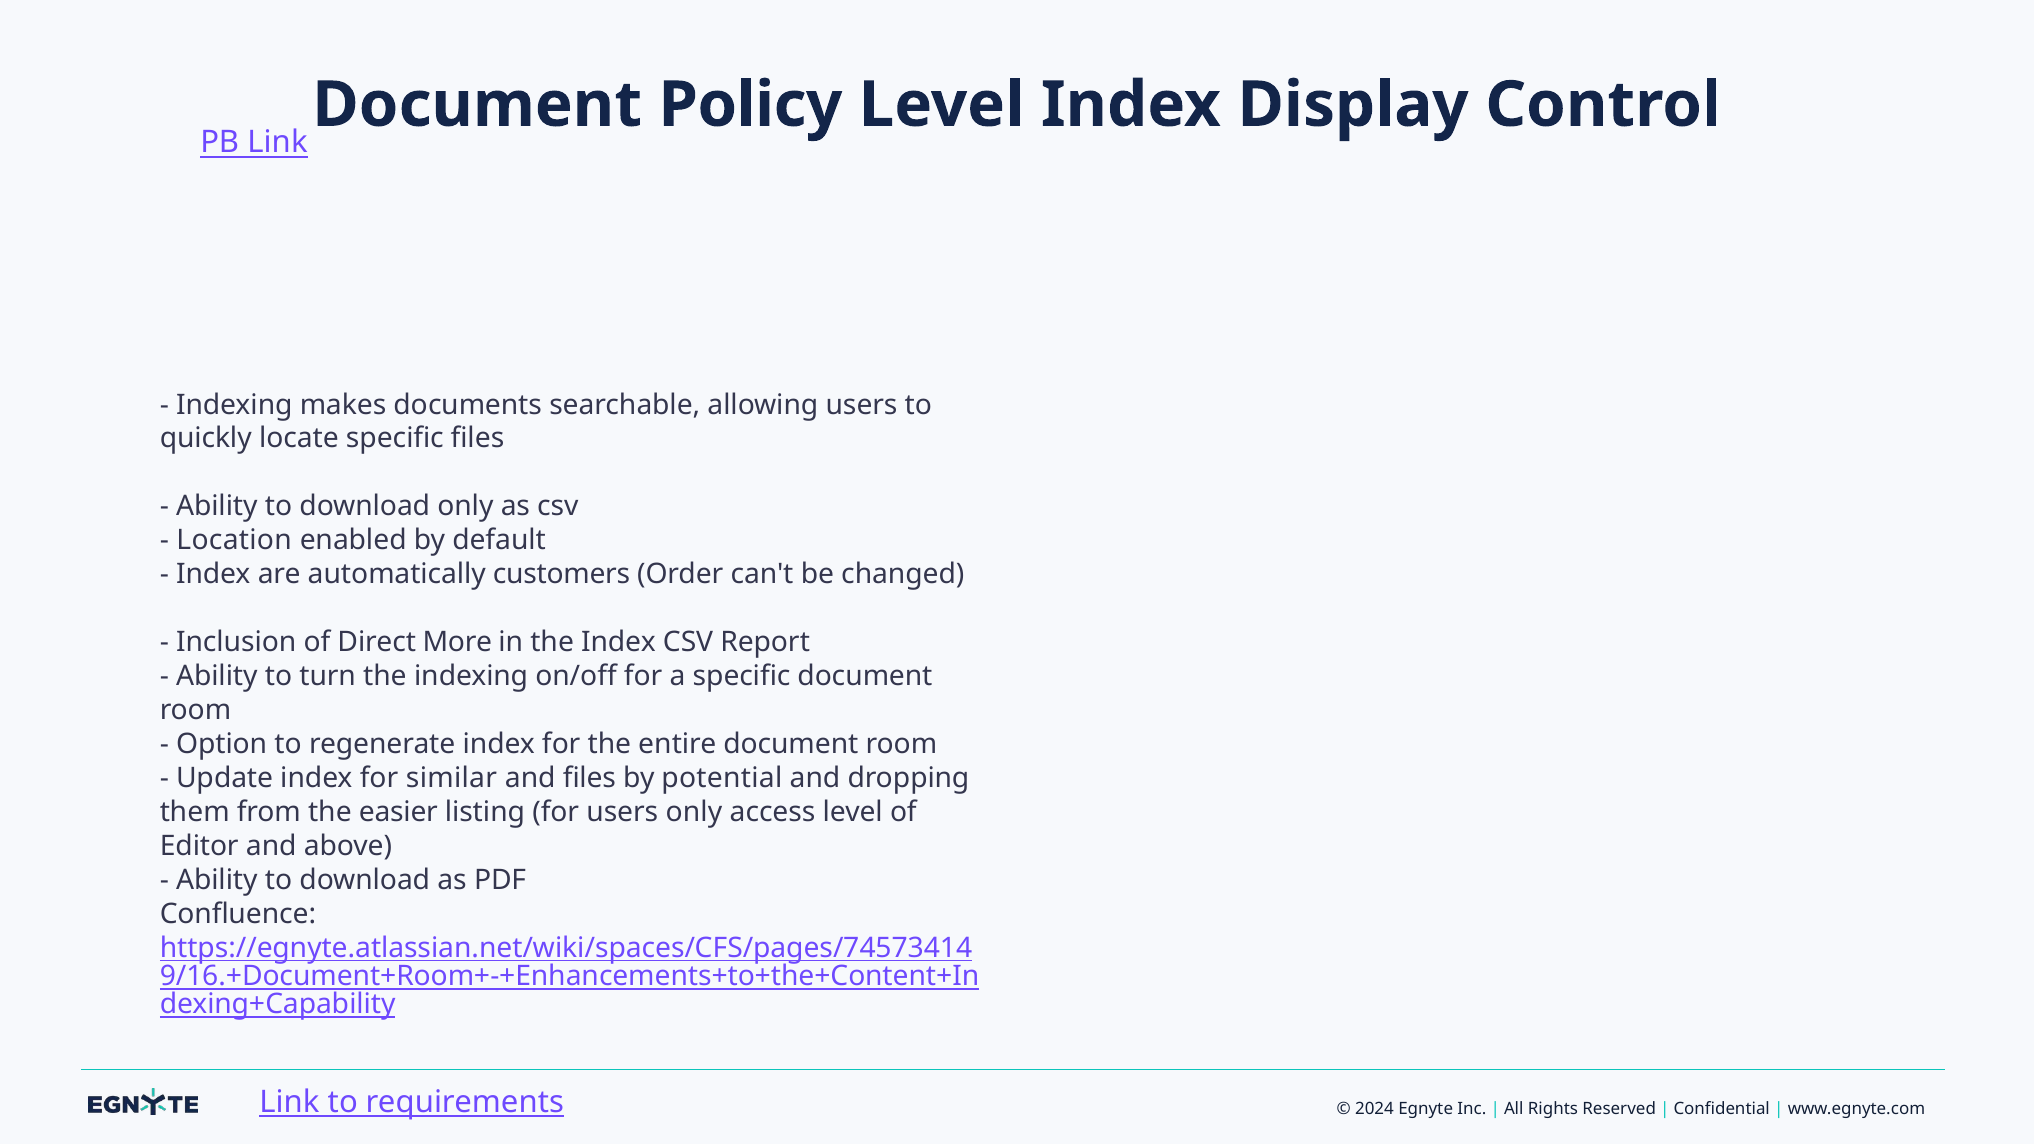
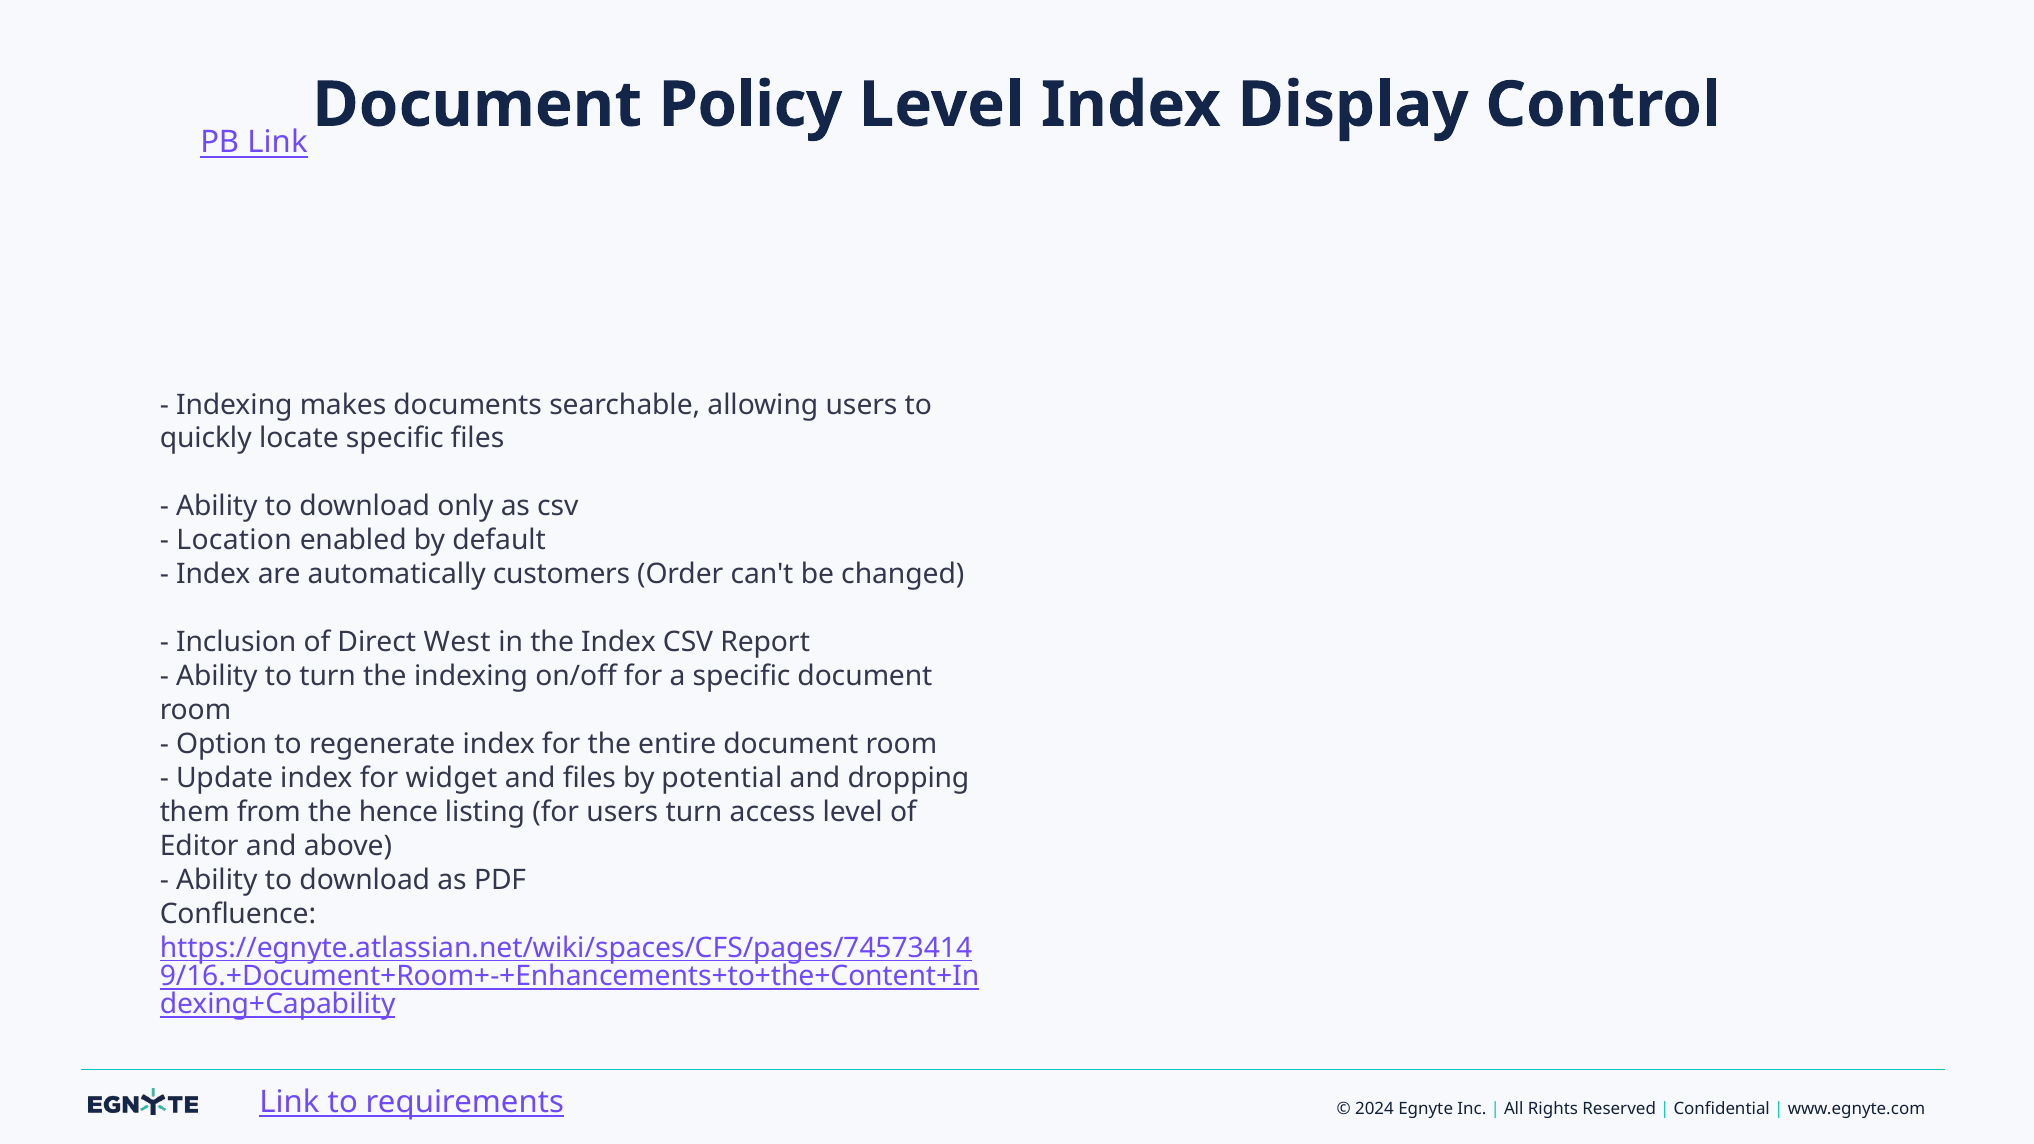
More: More -> West
similar: similar -> widget
easier: easier -> hence
users only: only -> turn
